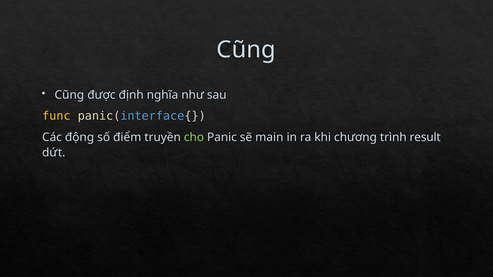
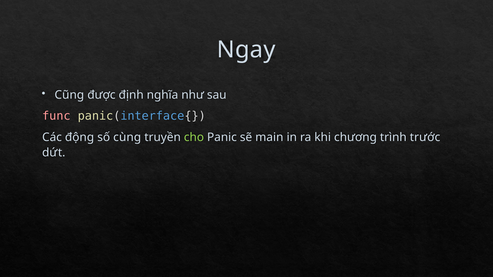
Cũng at (246, 50): Cũng -> Ngay
func colour: yellow -> pink
điểm: điểm -> cùng
result: result -> trước
